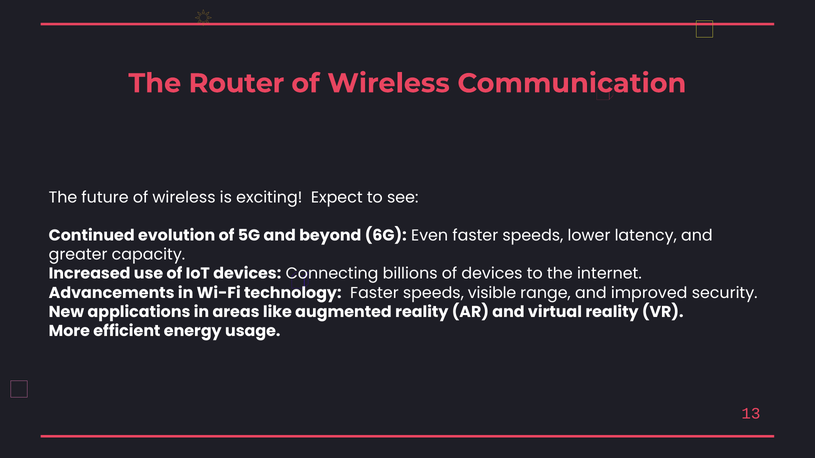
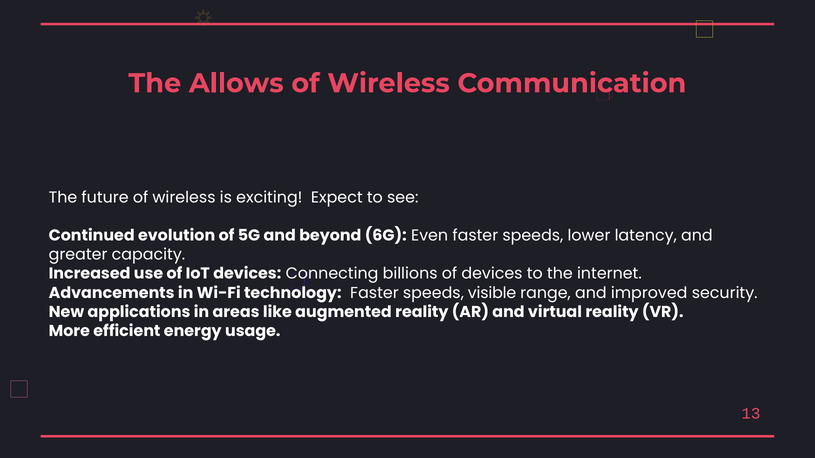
Router: Router -> Allows
